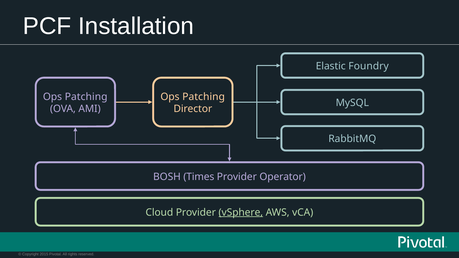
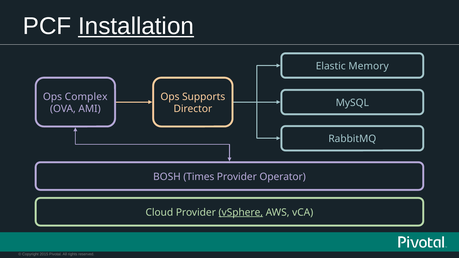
Installation underline: none -> present
Foundry: Foundry -> Memory
Patching at (86, 97): Patching -> Complex
Patching at (204, 97): Patching -> Supports
